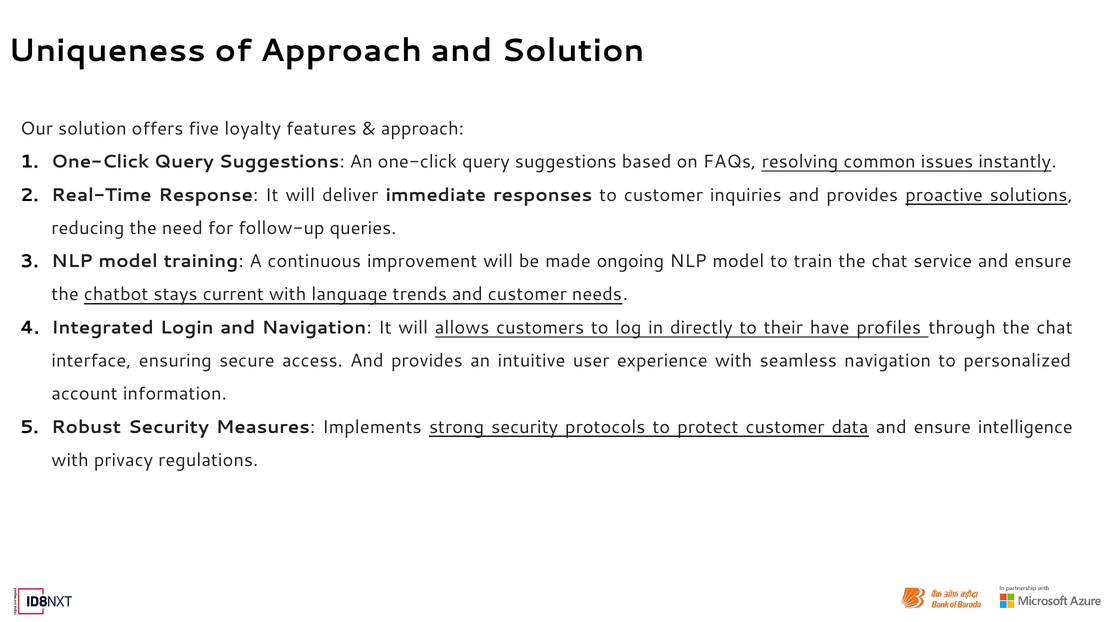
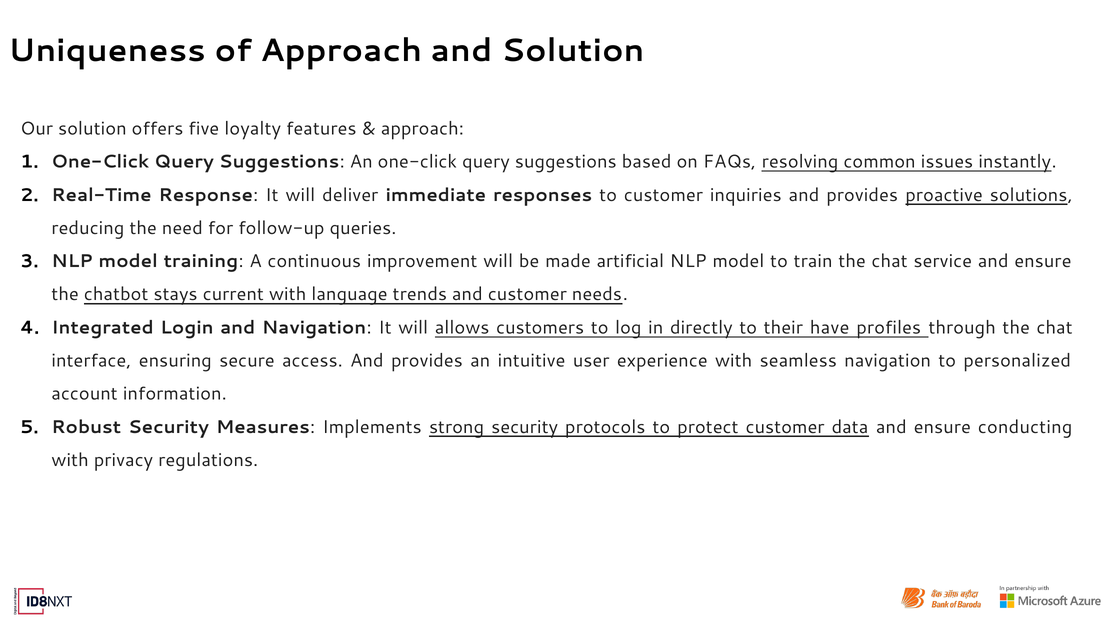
ongoing: ongoing -> artificial
intelligence: intelligence -> conducting
